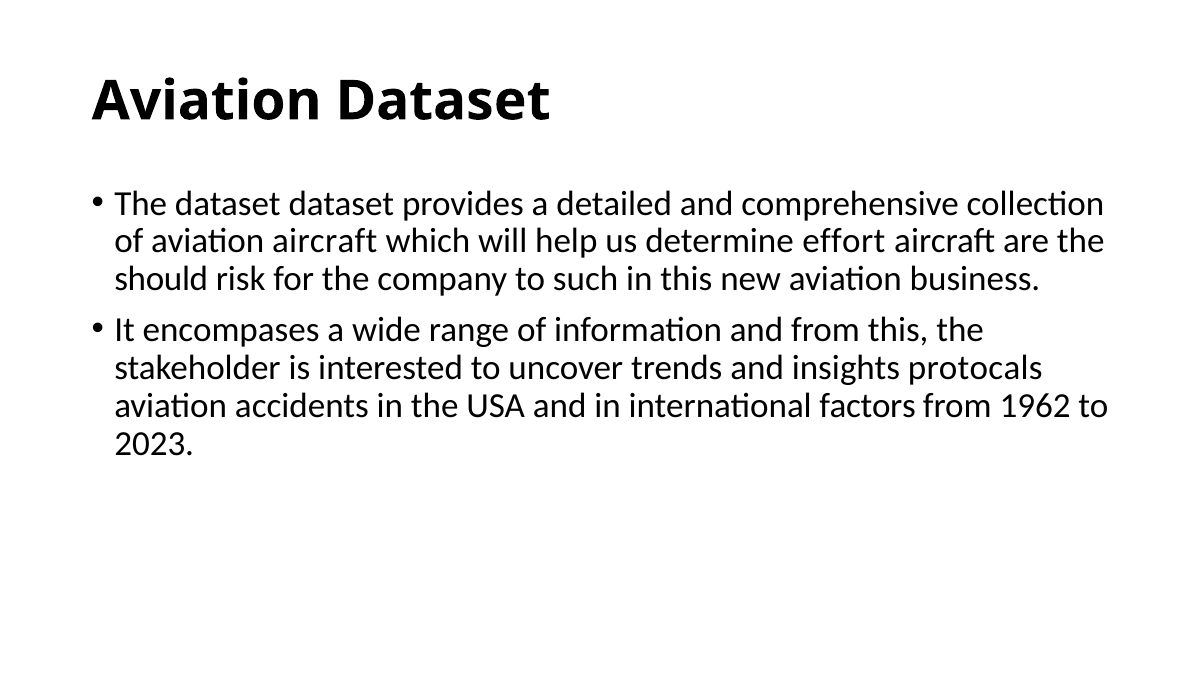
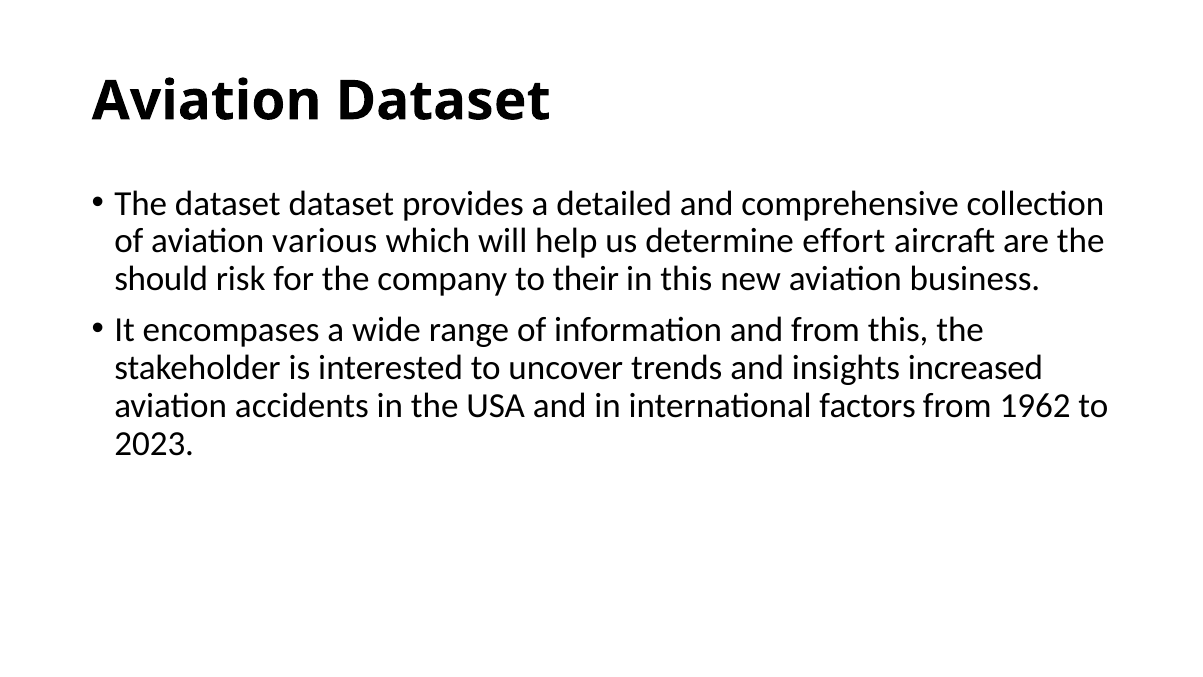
aviation aircraft: aircraft -> various
such: such -> their
protocals: protocals -> increased
